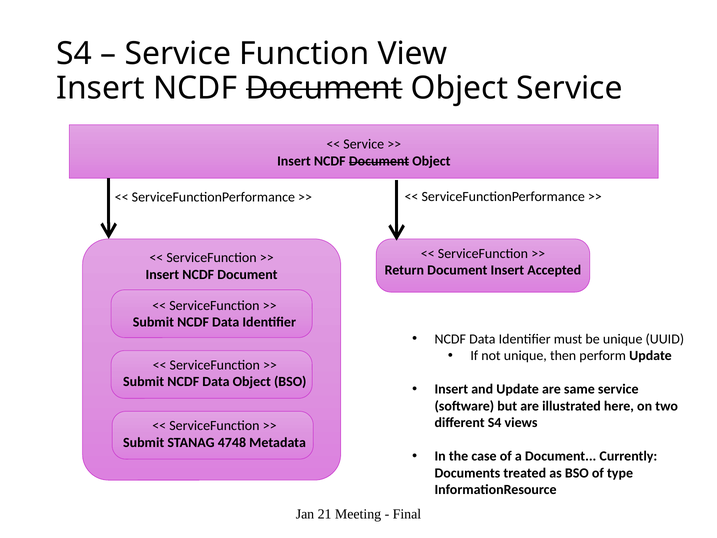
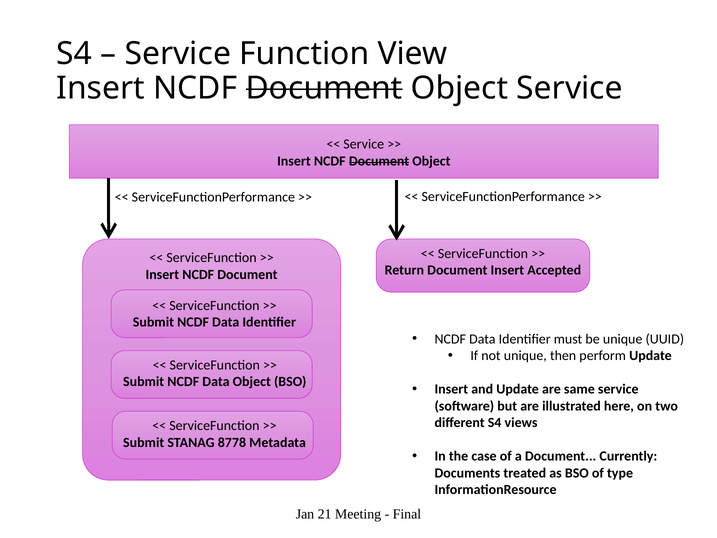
4748: 4748 -> 8778
